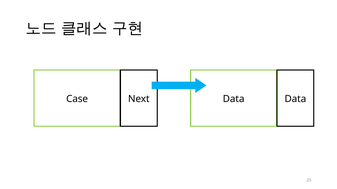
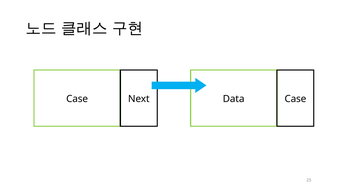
Data Data: Data -> Case
